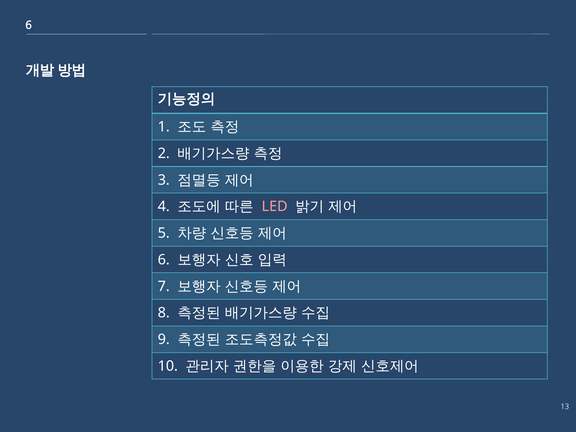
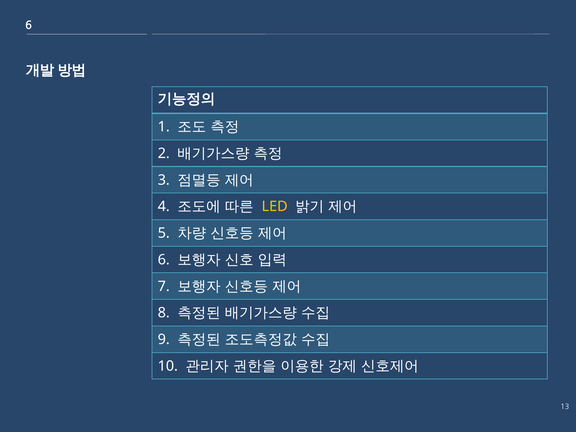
LED colour: pink -> yellow
